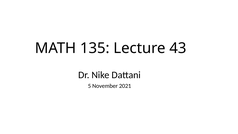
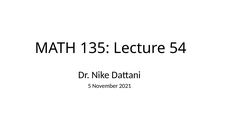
43: 43 -> 54
